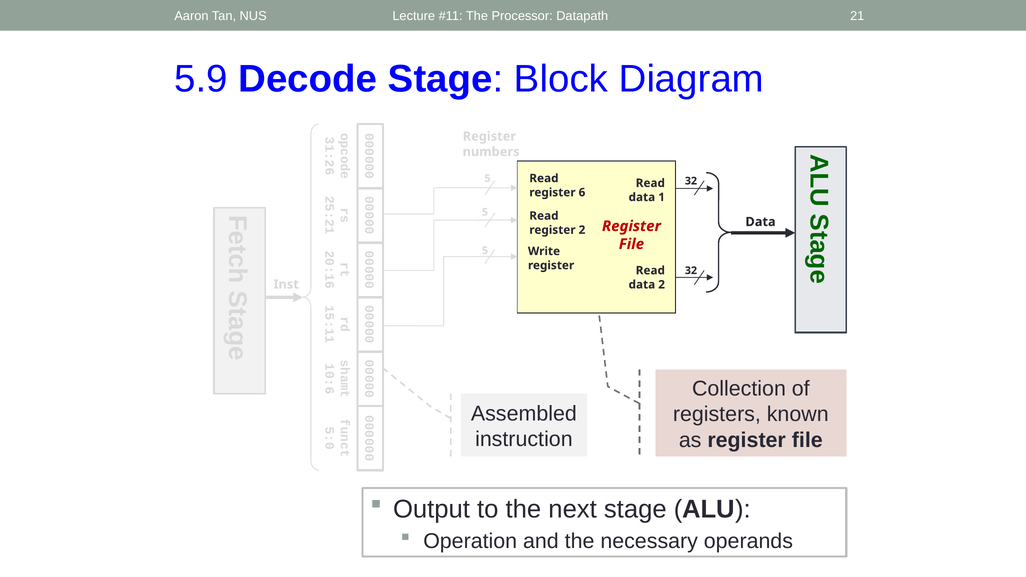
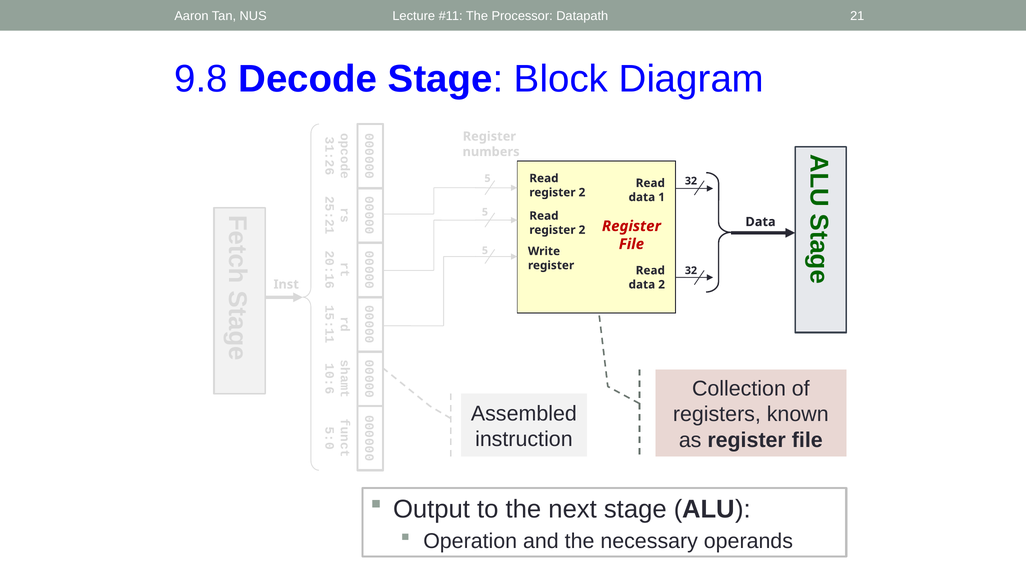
5.9: 5.9 -> 9.8
6 at (582, 192): 6 -> 2
